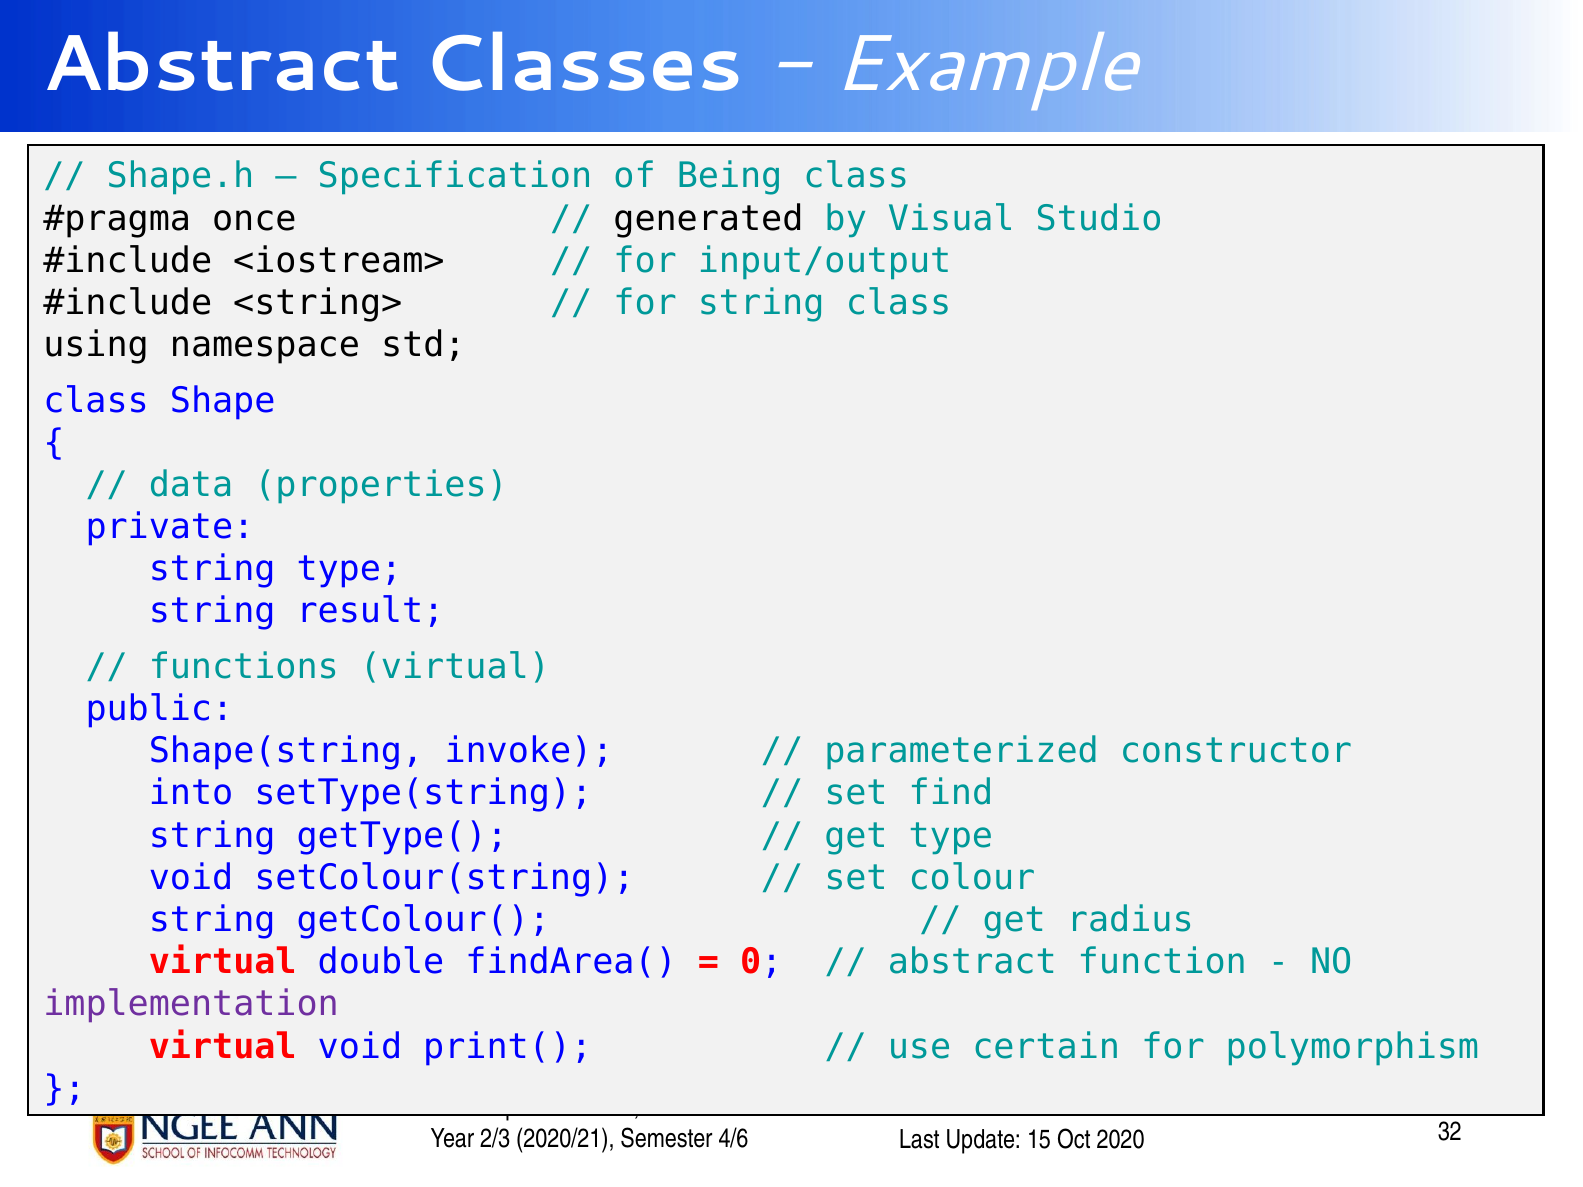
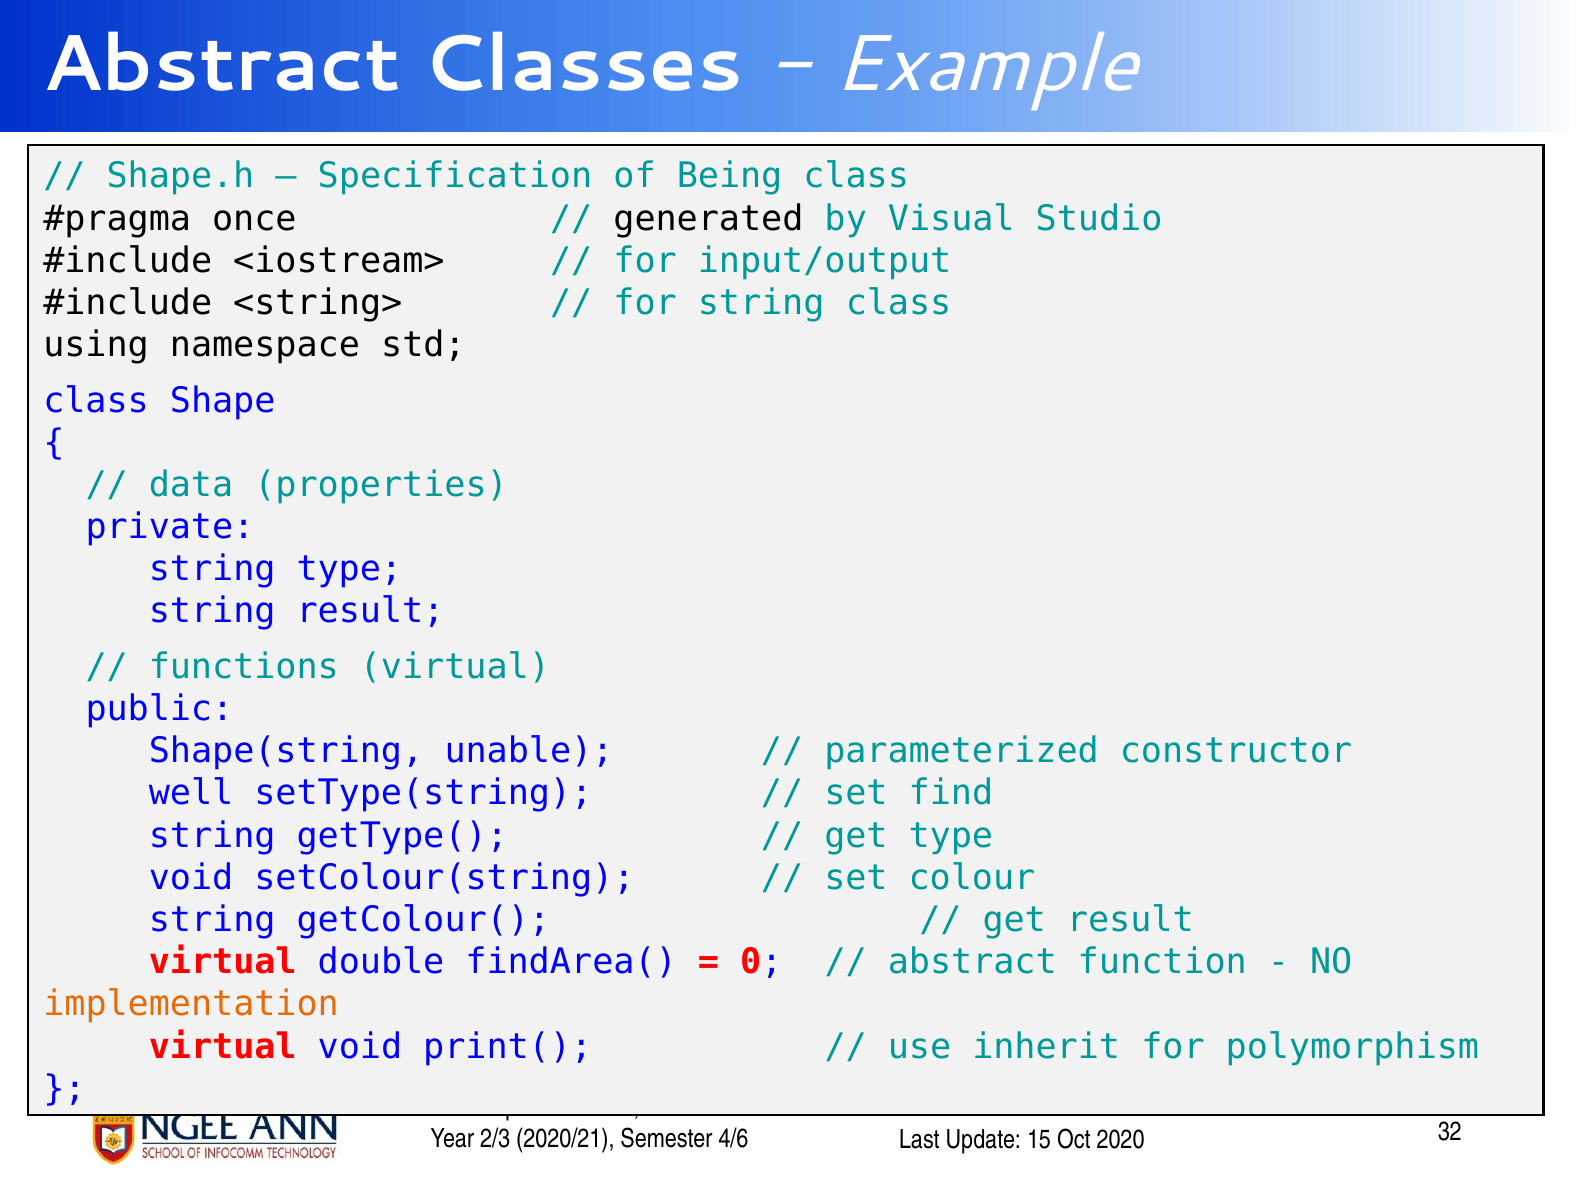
invoke: invoke -> unable
into: into -> well
get radius: radius -> result
implementation colour: purple -> orange
certain: certain -> inherit
